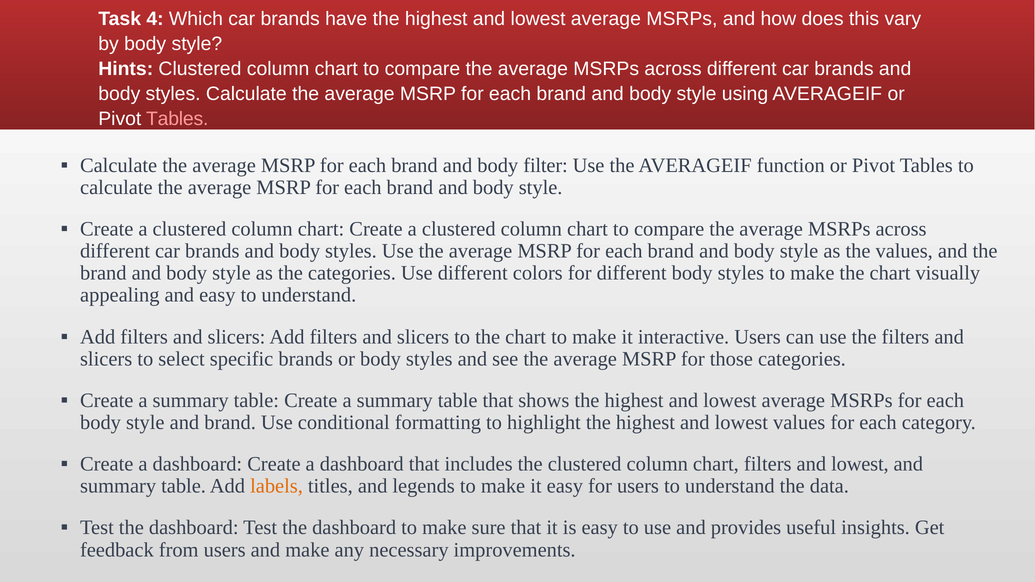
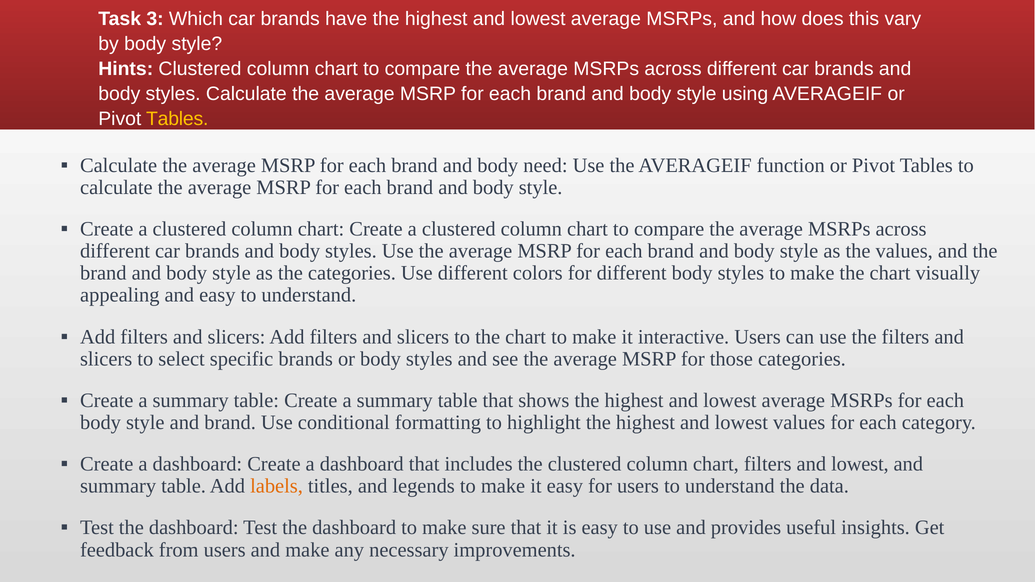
4: 4 -> 3
Tables at (177, 119) colour: pink -> yellow
filter: filter -> need
